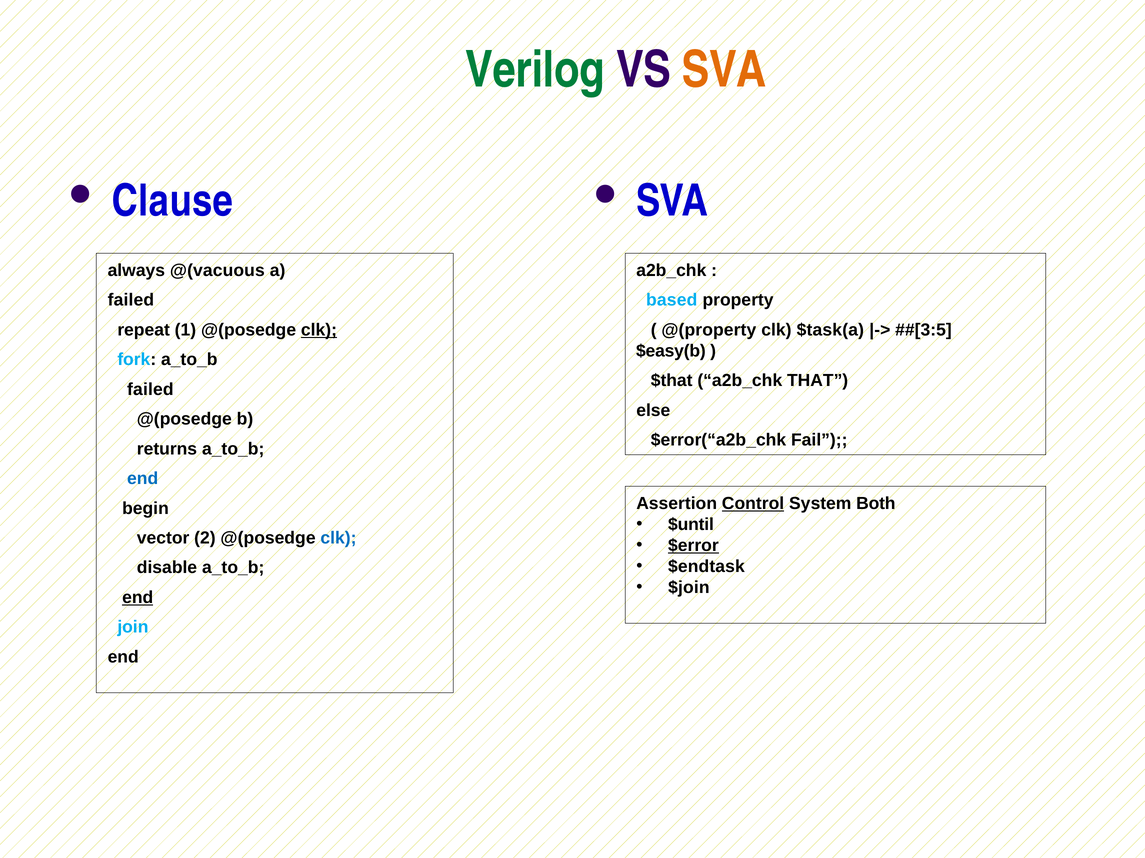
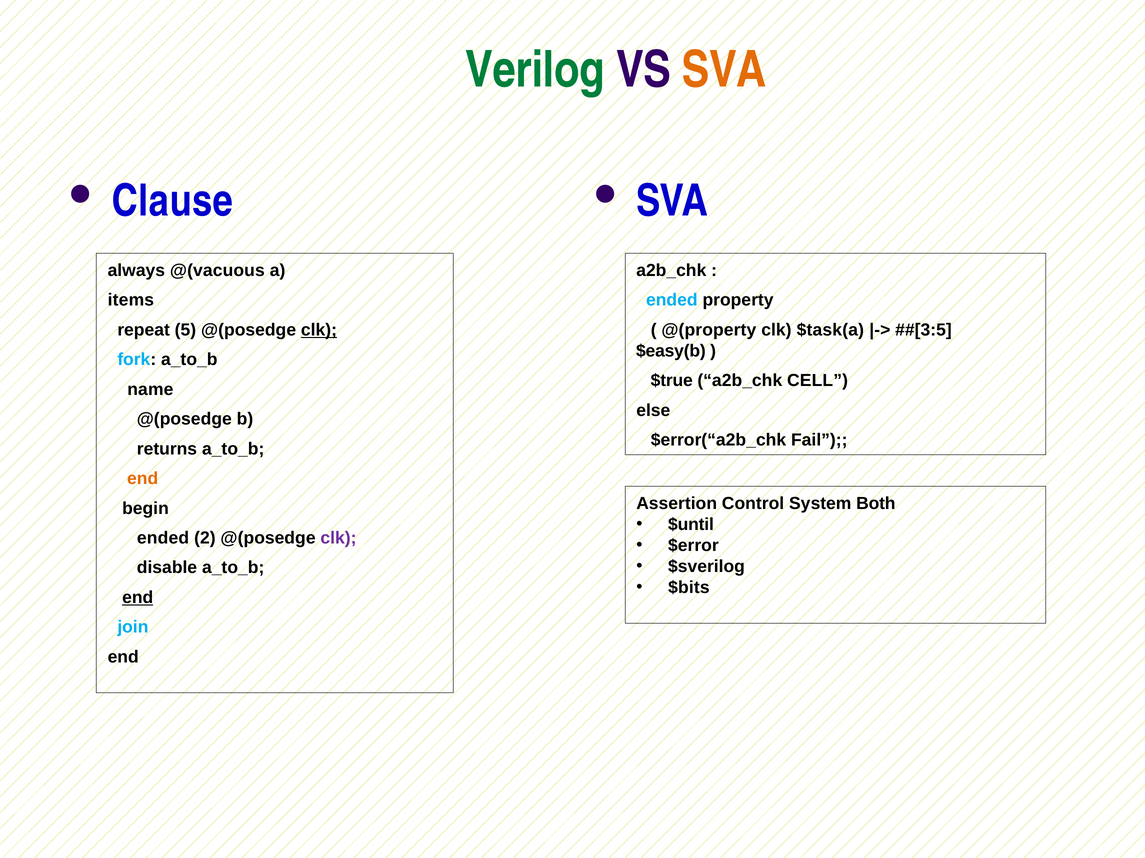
failed at (131, 300): failed -> items
based at (672, 300): based -> ended
1: 1 -> 5
$that: $that -> $true
THAT: THAT -> CELL
failed at (150, 390): failed -> name
end at (143, 479) colour: blue -> orange
Control underline: present -> none
vector at (163, 538): vector -> ended
clk at (338, 538) colour: blue -> purple
$error underline: present -> none
$endtask: $endtask -> $sverilog
$join: $join -> $bits
